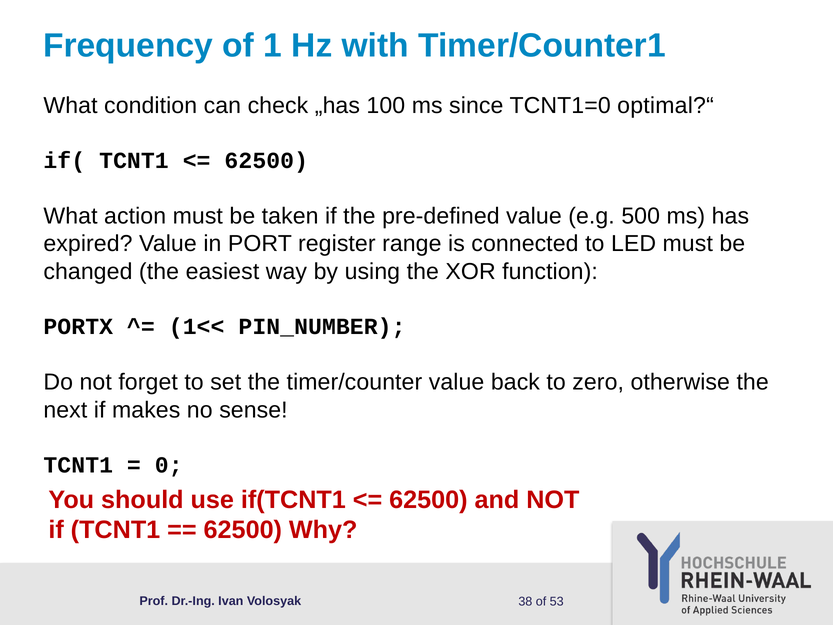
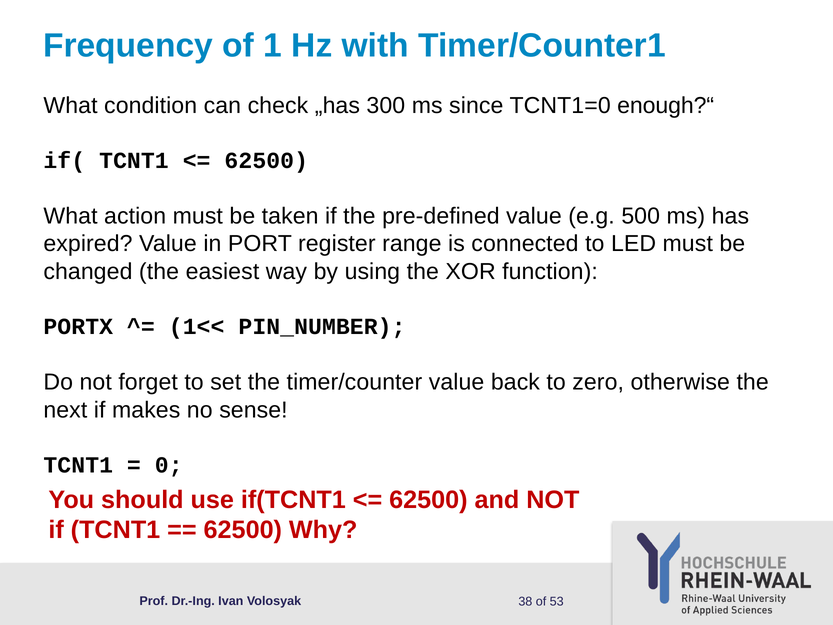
100: 100 -> 300
optimal?“: optimal?“ -> enough?“
